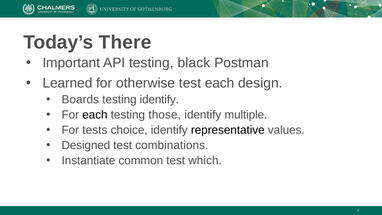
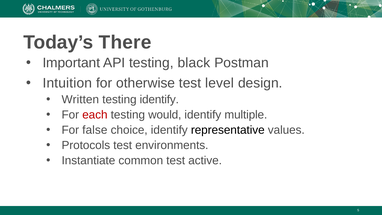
Learned: Learned -> Intuition
test each: each -> level
Boards: Boards -> Written
each at (95, 115) colour: black -> red
those: those -> would
tests: tests -> false
Designed: Designed -> Protocols
combinations: combinations -> environments
which: which -> active
